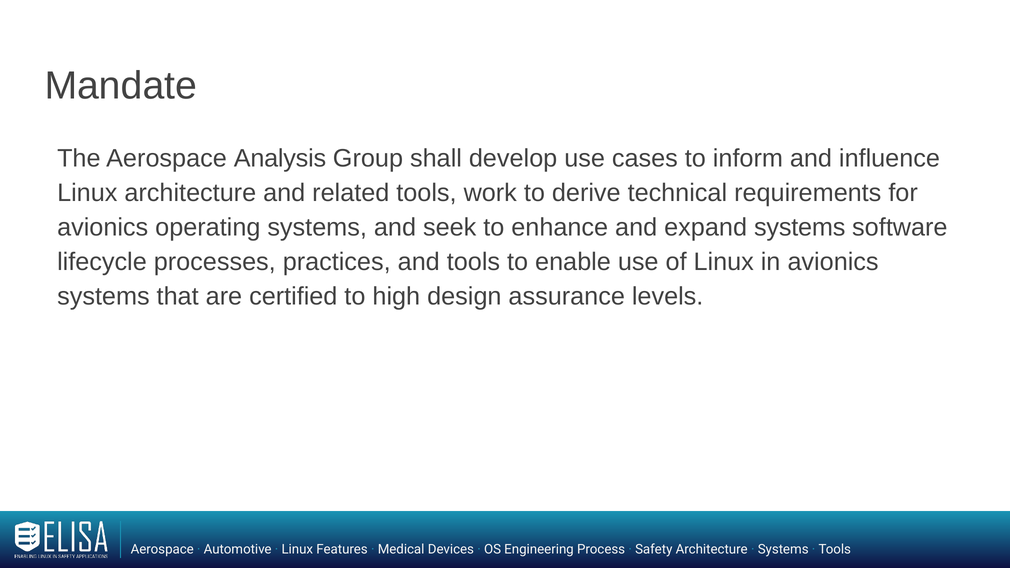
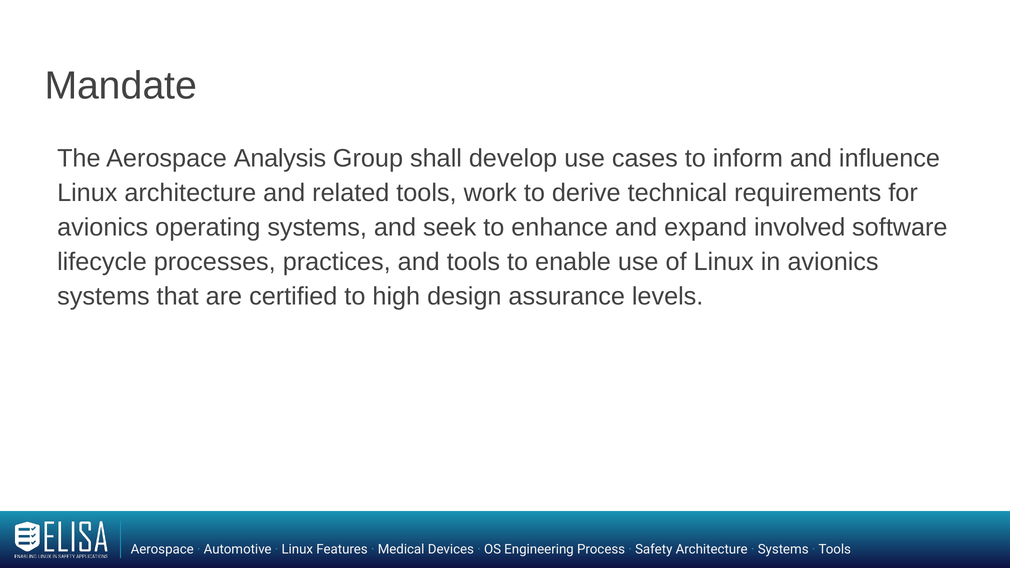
expand systems: systems -> involved
